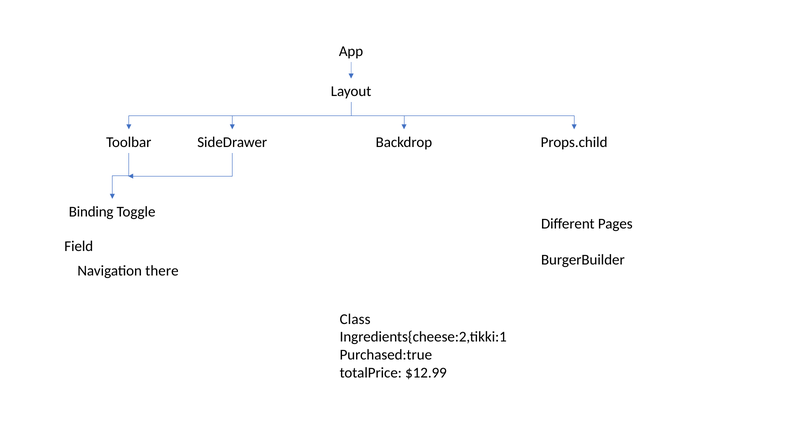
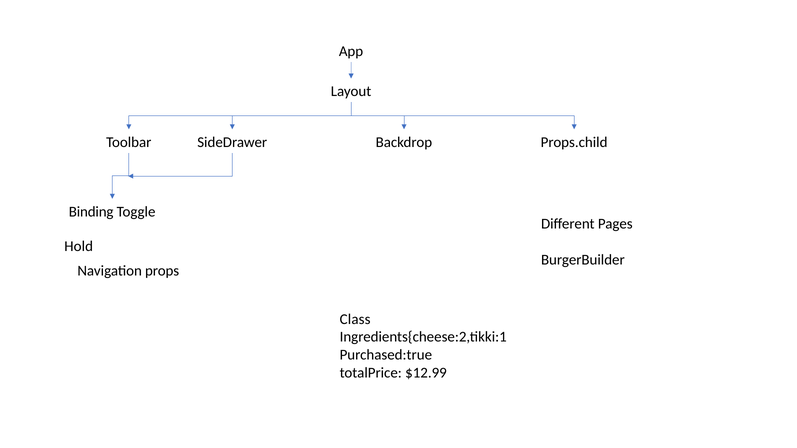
Field: Field -> Hold
there: there -> props
